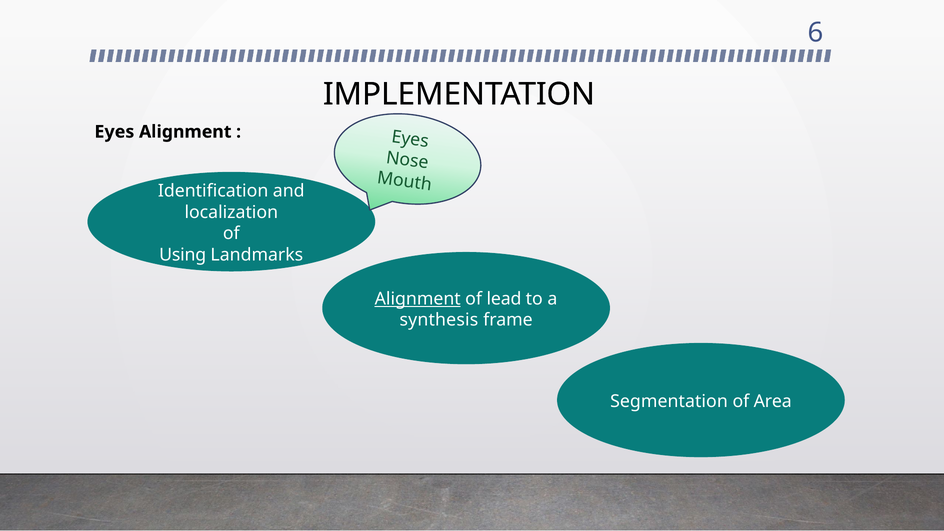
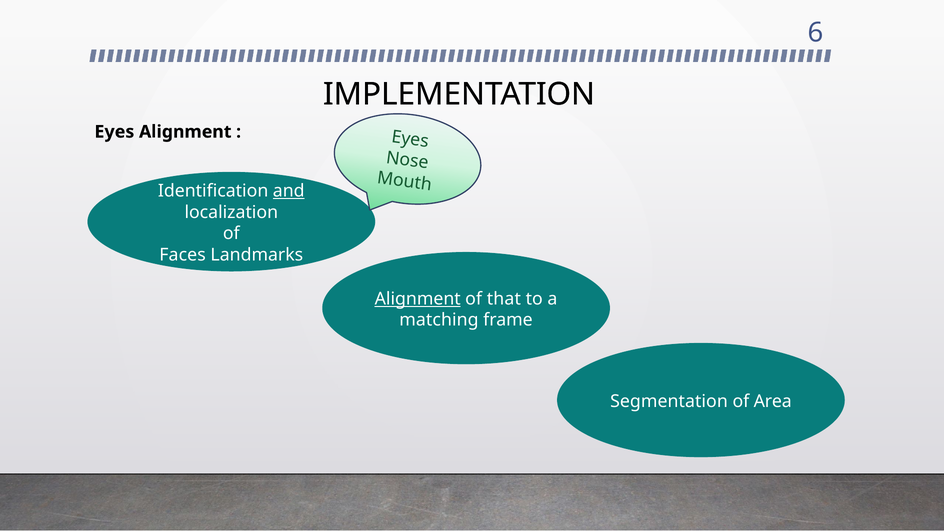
and underline: none -> present
Using: Using -> Faces
lead: lead -> that
synthesis: synthesis -> matching
